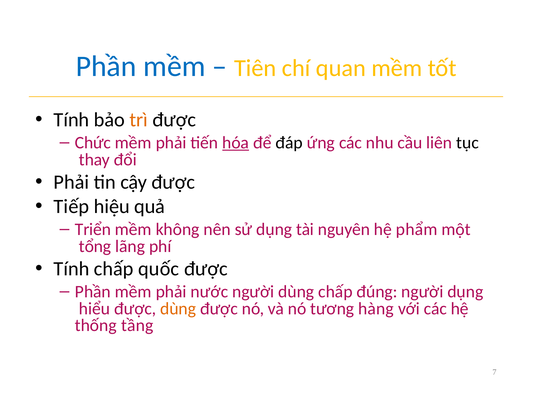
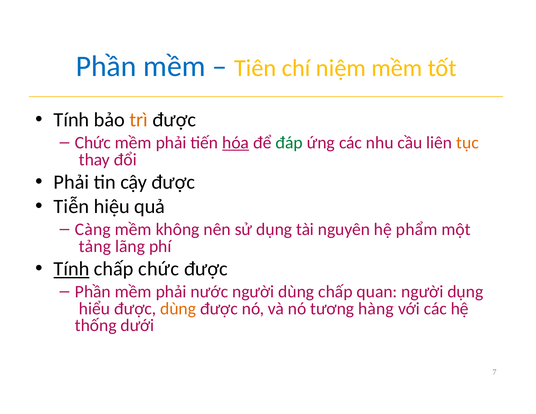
quan: quan -> niệm
đáp colour: black -> green
tục colour: black -> orange
Tiếp: Tiếp -> Tiễn
Triển: Triển -> Càng
tổng: tổng -> tảng
Tính at (71, 269) underline: none -> present
chấp quốc: quốc -> chức
đúng: đúng -> quan
tầng: tầng -> dưới
